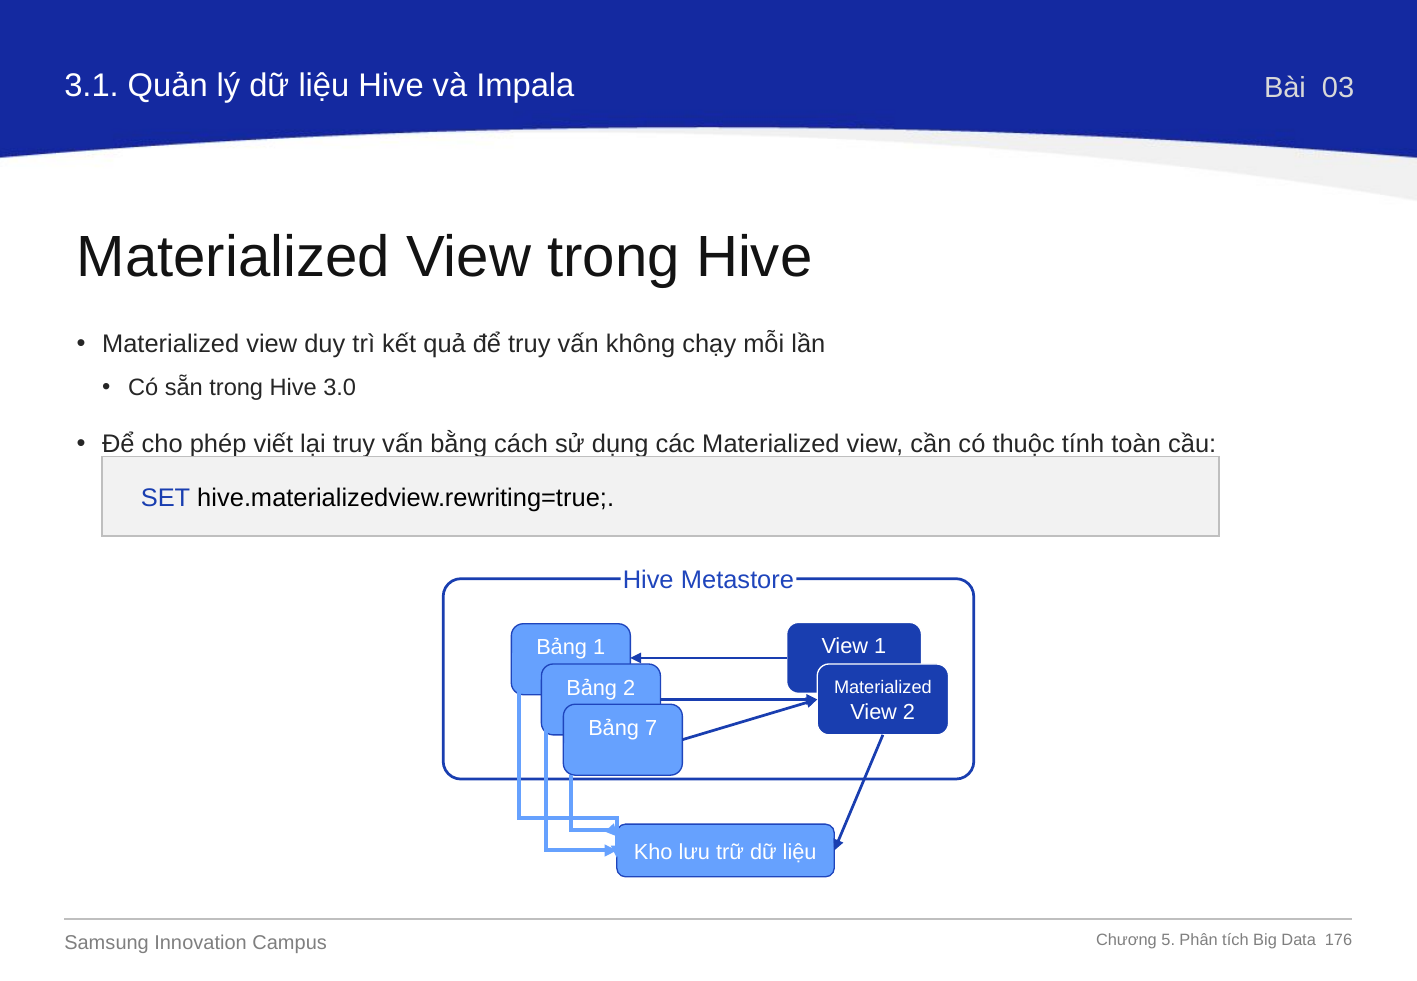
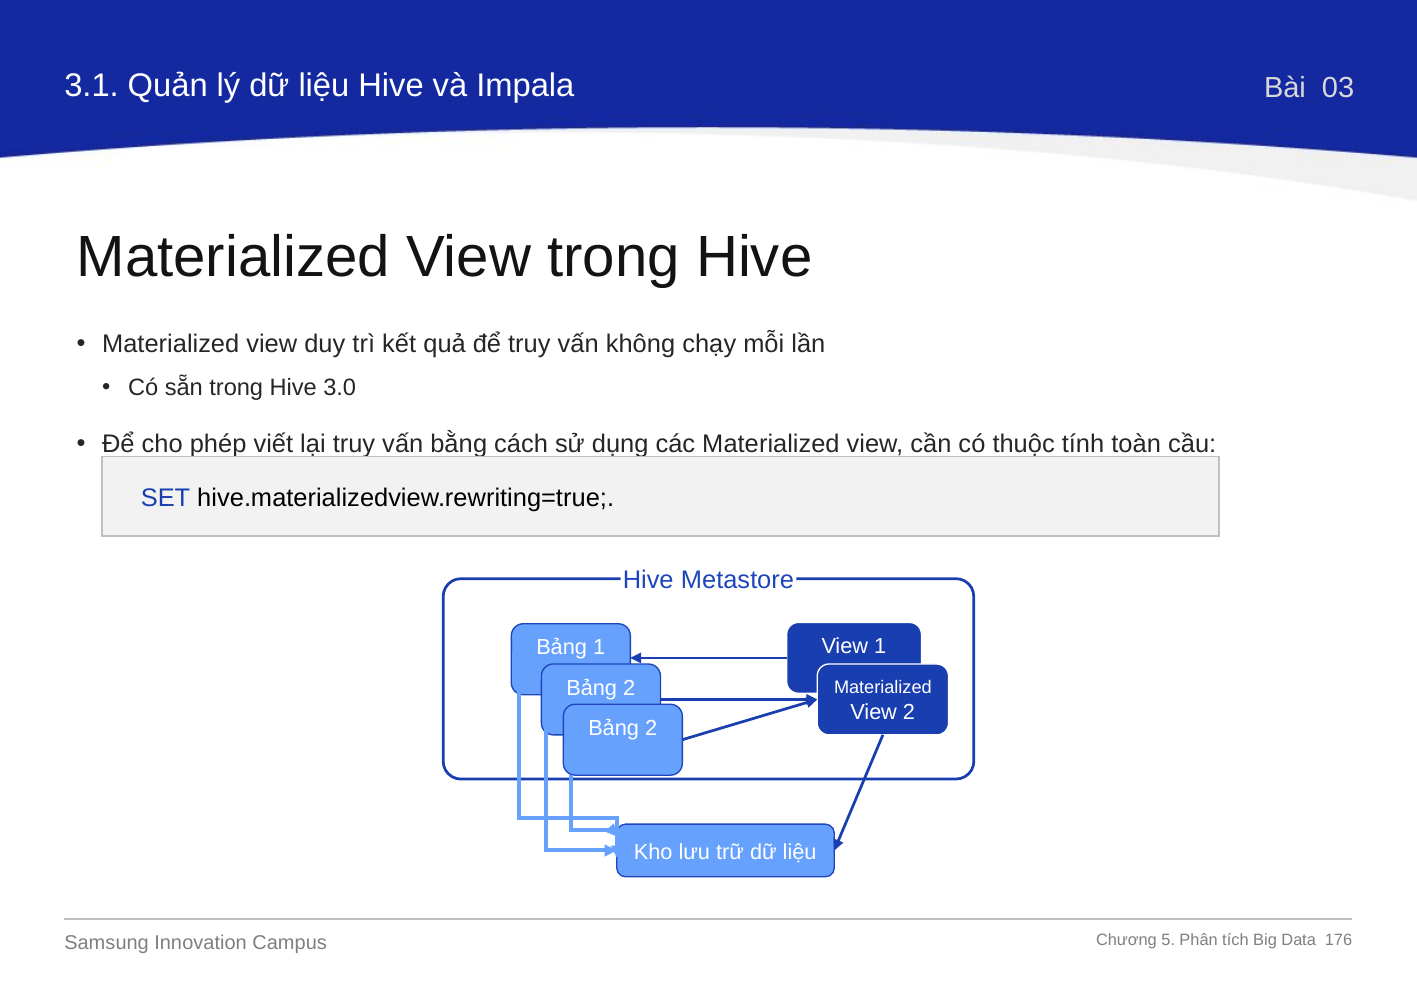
7 at (651, 728): 7 -> 2
